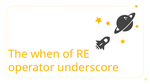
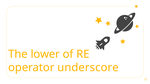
when: when -> lower
